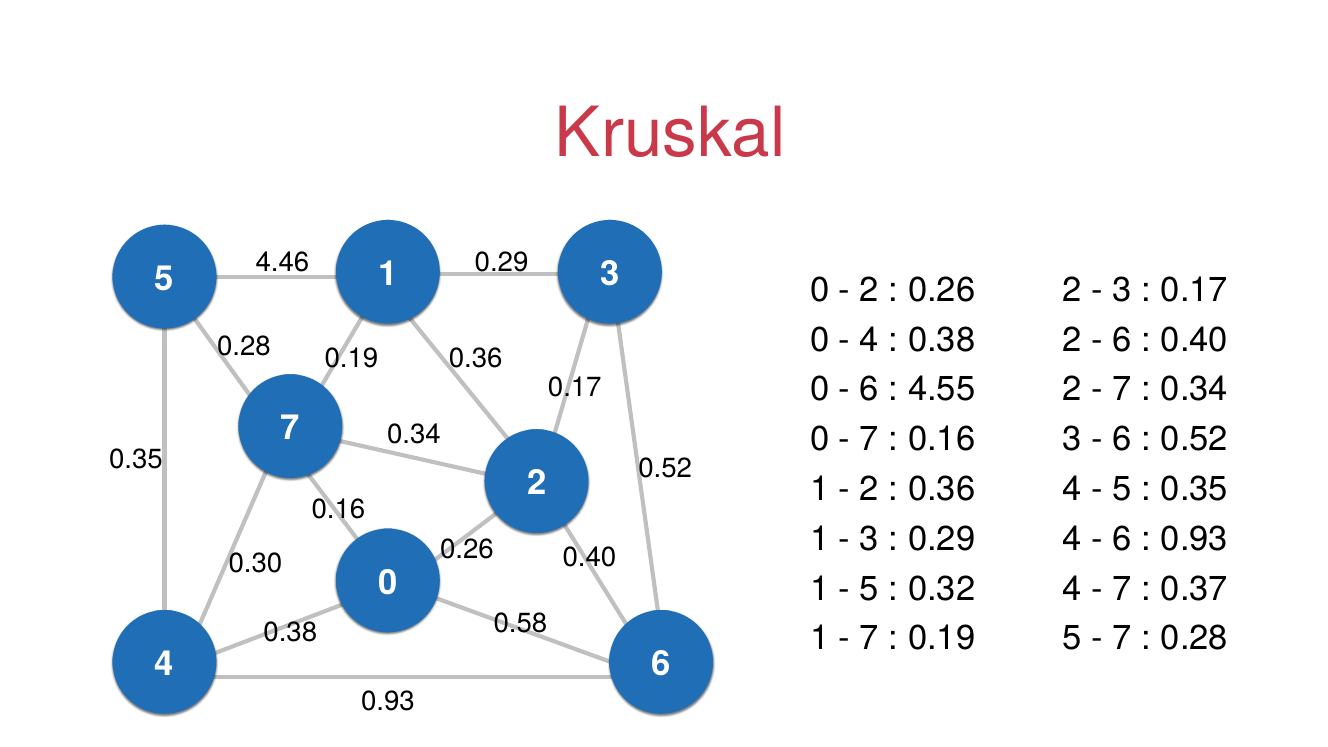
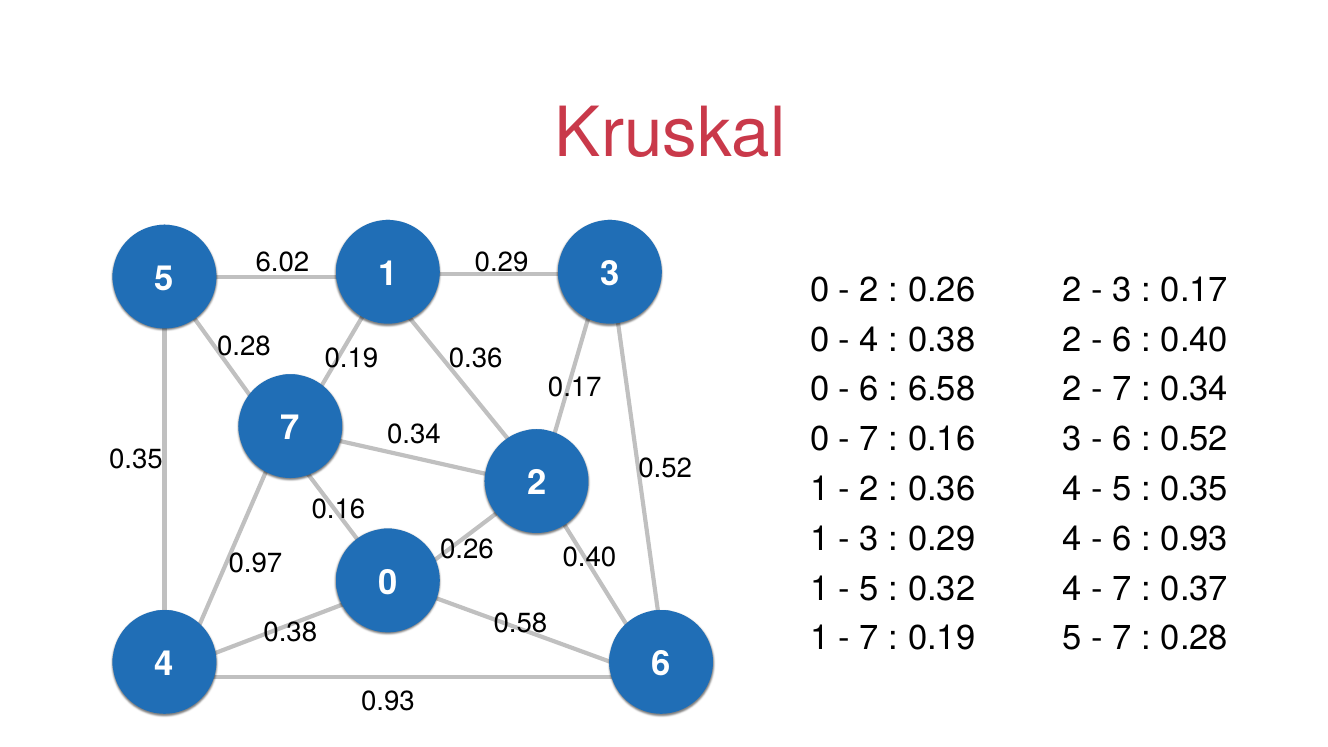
4.46: 4.46 -> 6.02
4.55: 4.55 -> 6.58
0.30: 0.30 -> 0.97
